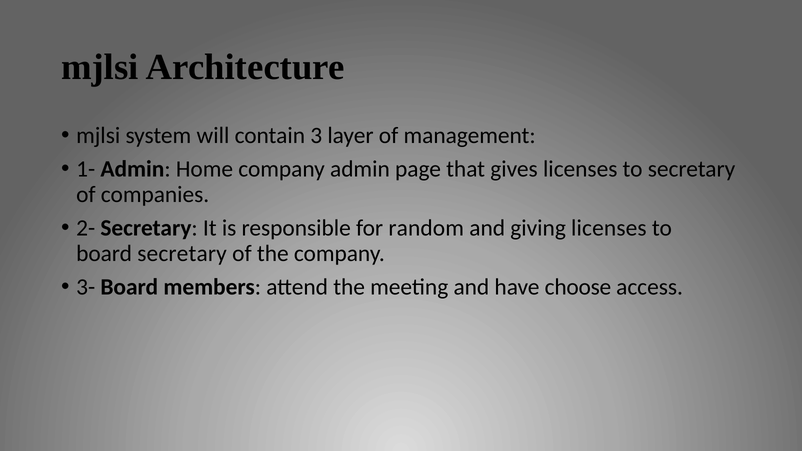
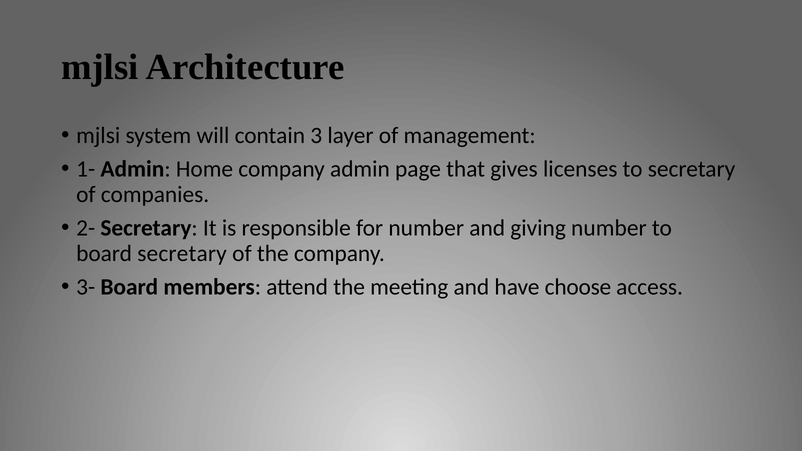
for random: random -> number
giving licenses: licenses -> number
